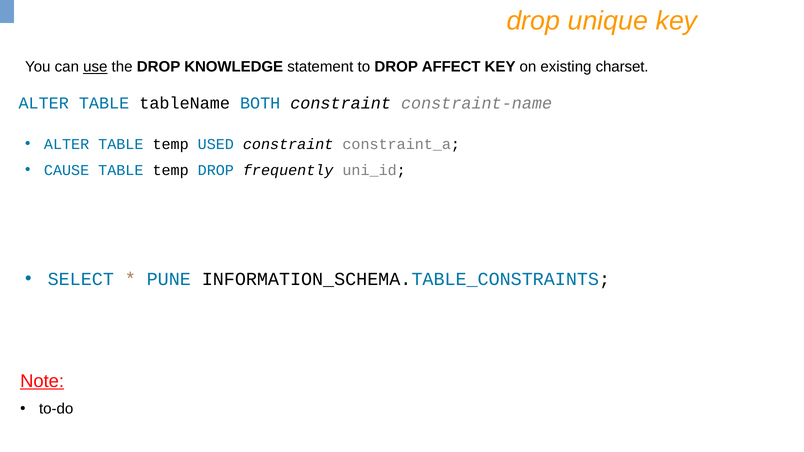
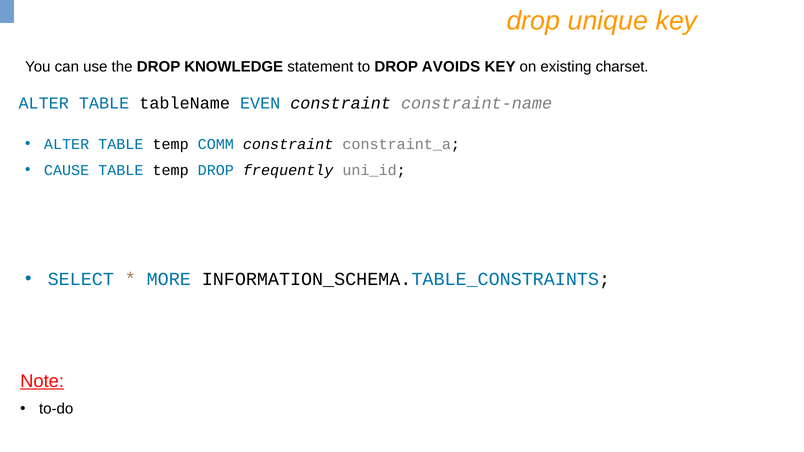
use underline: present -> none
AFFECT: AFFECT -> AVOIDS
BOTH: BOTH -> EVEN
USED: USED -> COMM
PUNE: PUNE -> MORE
